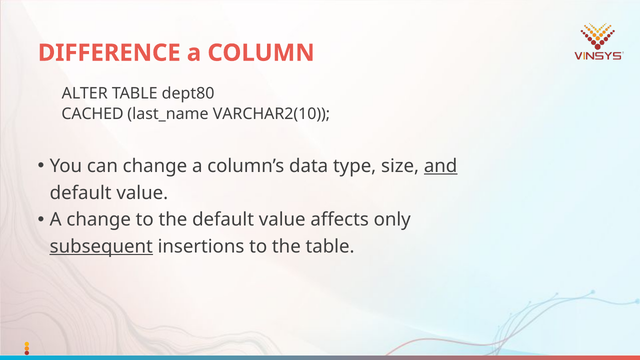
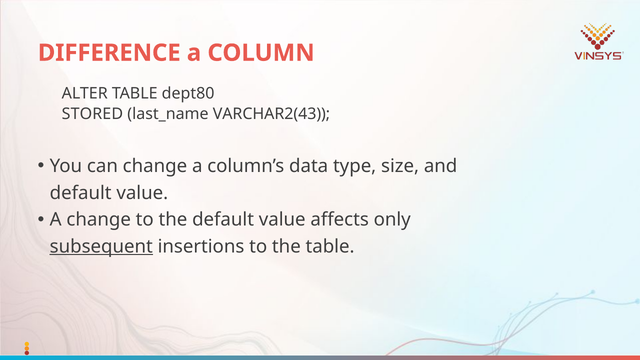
CACHED: CACHED -> STORED
VARCHAR2(10: VARCHAR2(10 -> VARCHAR2(43
and underline: present -> none
